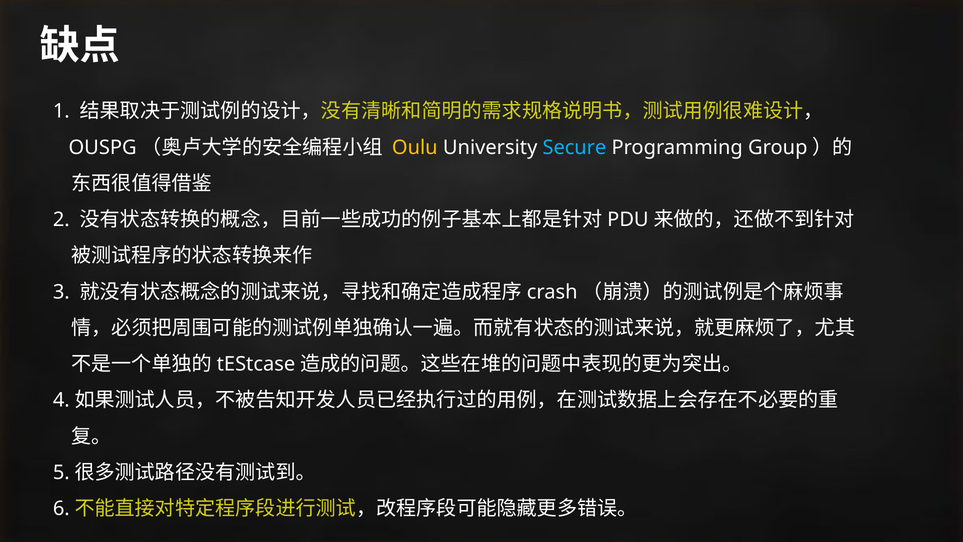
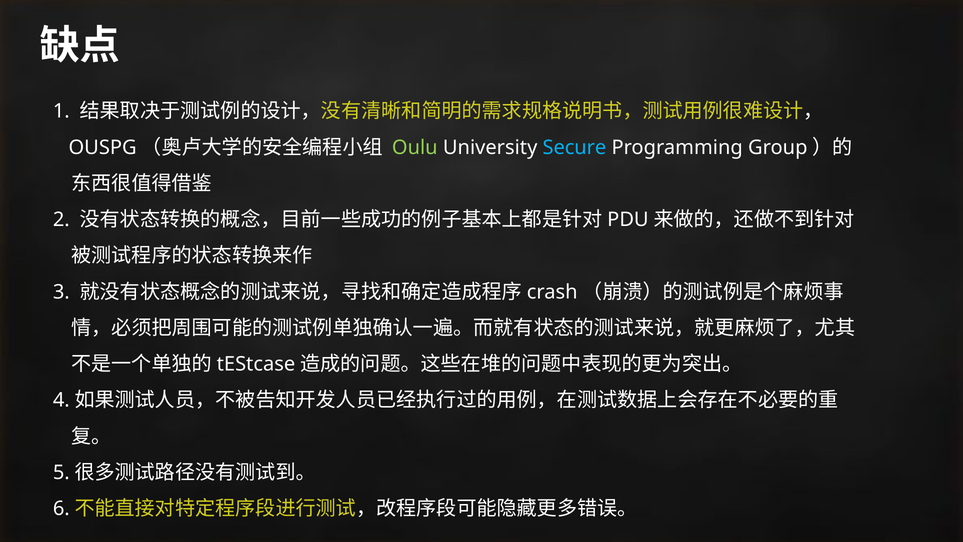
Oulu colour: yellow -> light green
